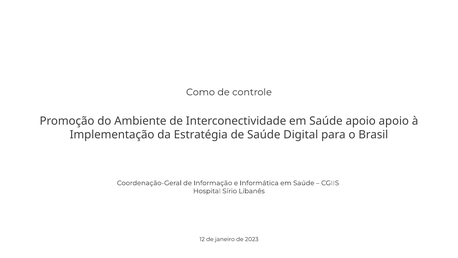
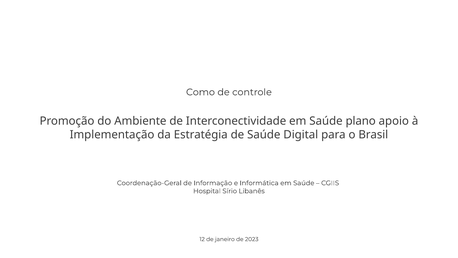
Saúde apoio: apoio -> plano
